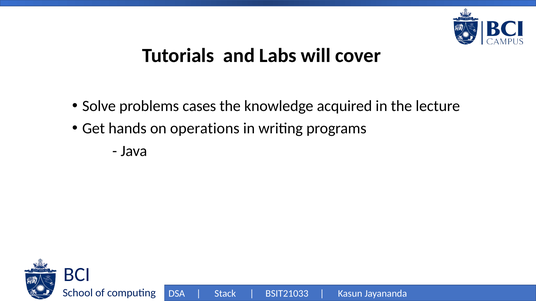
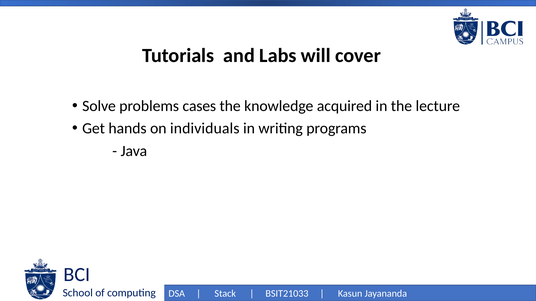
operations: operations -> individuals
